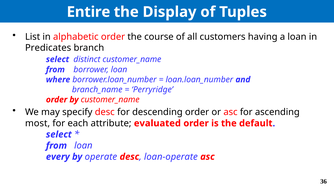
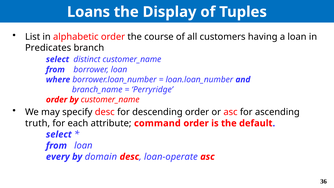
Entire: Entire -> Loans
most: most -> truth
evaluated: evaluated -> command
operate: operate -> domain
